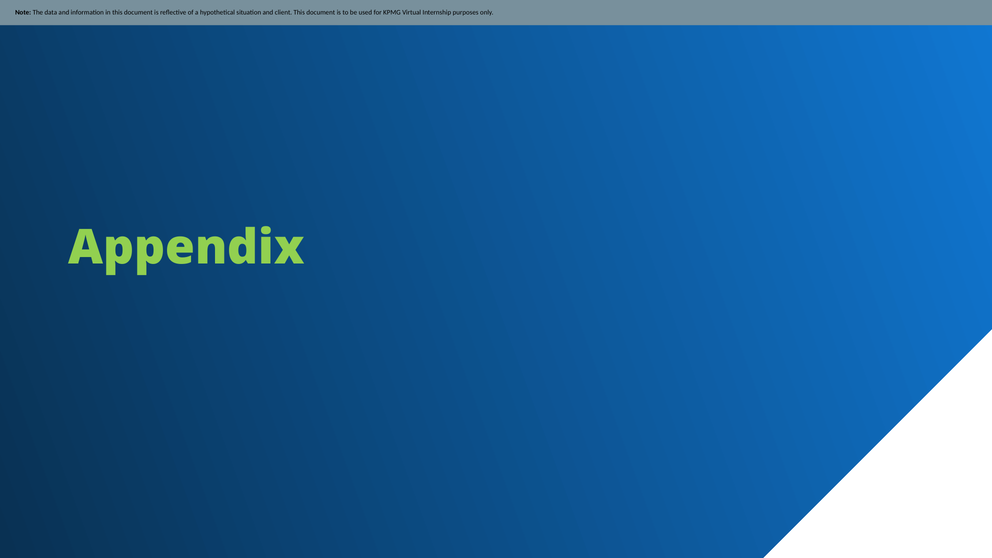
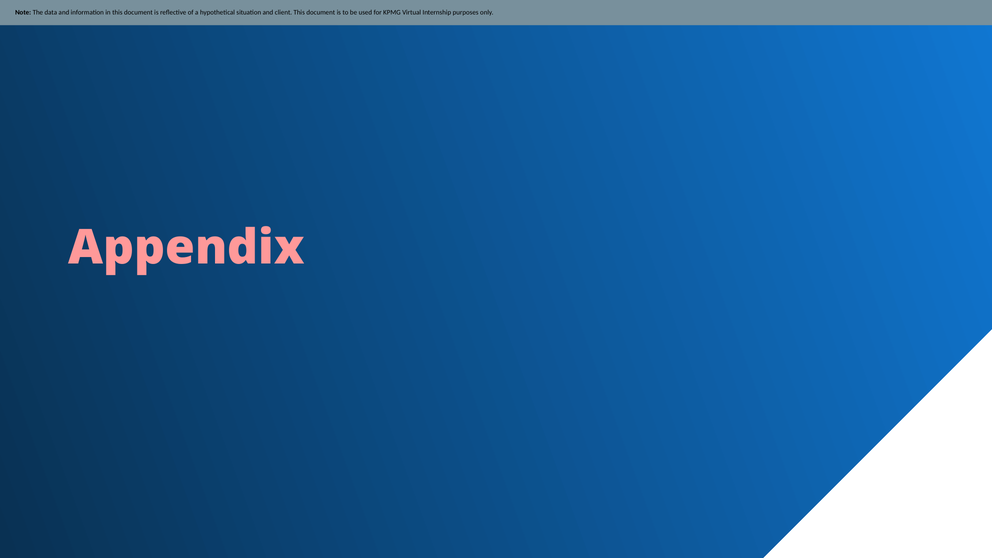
Appendix colour: light green -> pink
